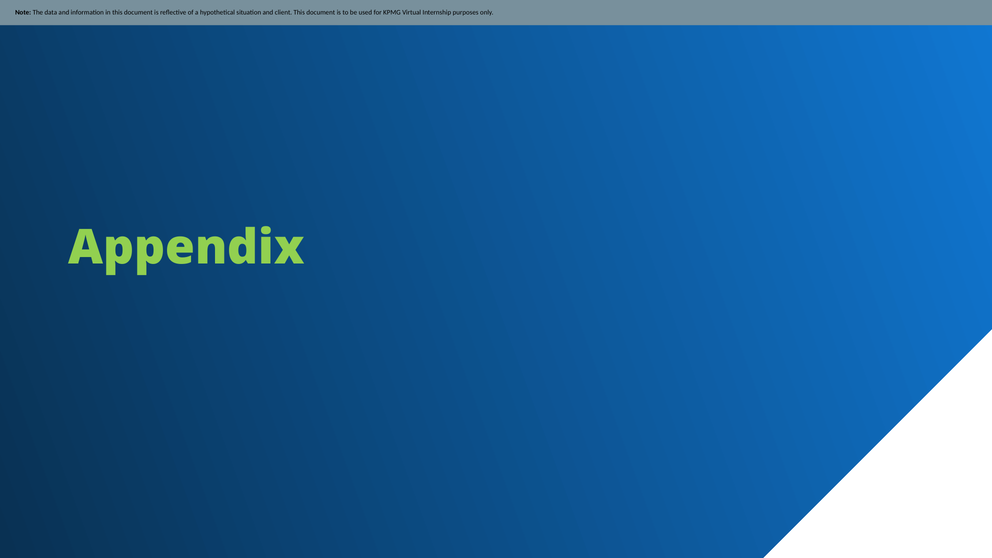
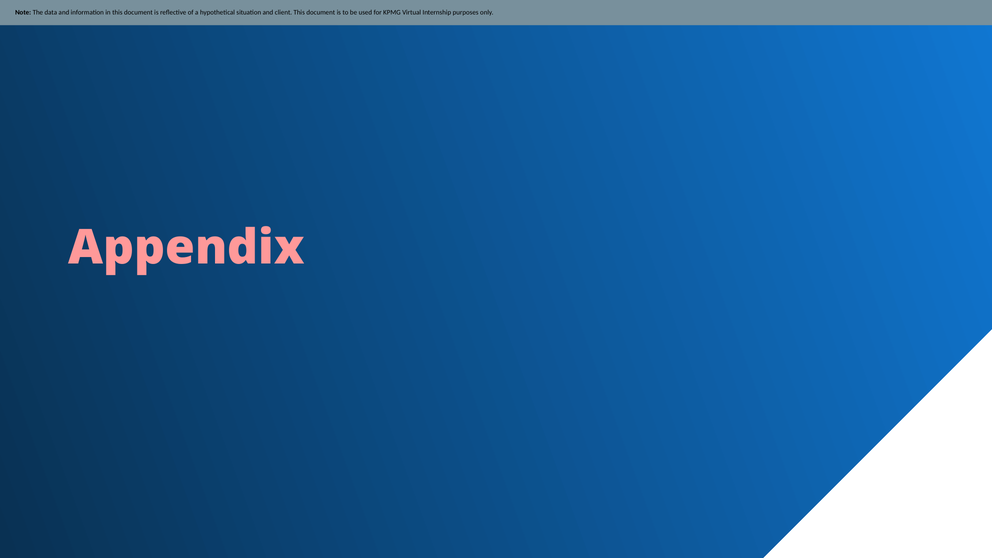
Appendix colour: light green -> pink
